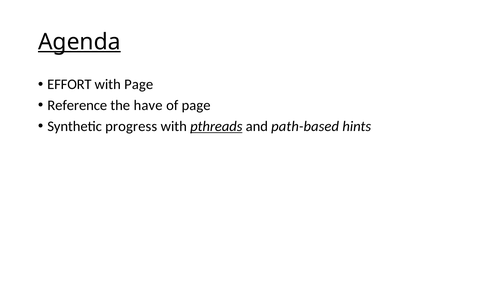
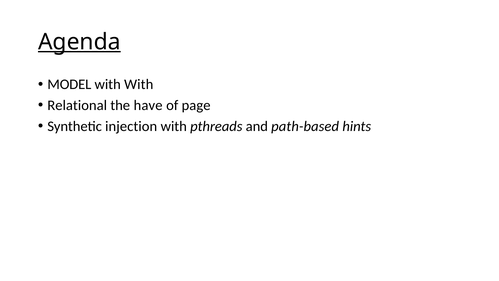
EFFORT: EFFORT -> MODEL
with Page: Page -> With
Reference: Reference -> Relational
progress: progress -> injection
pthreads underline: present -> none
